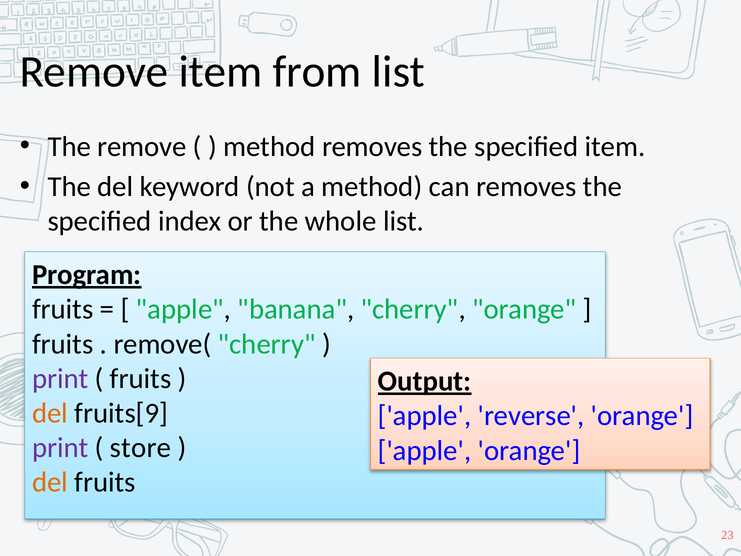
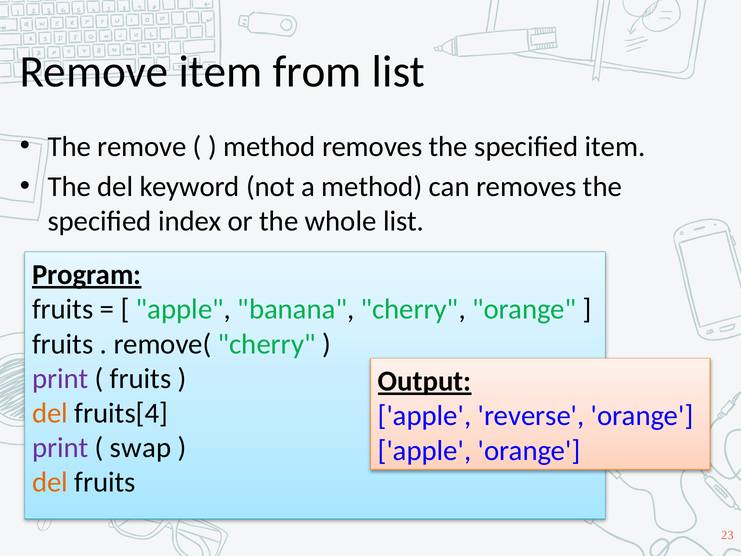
fruits[9: fruits[9 -> fruits[4
store: store -> swap
